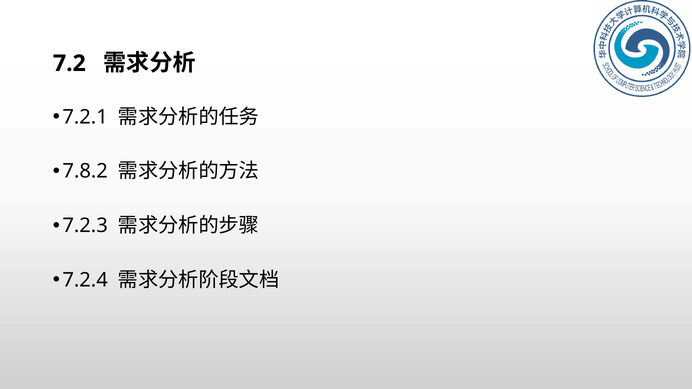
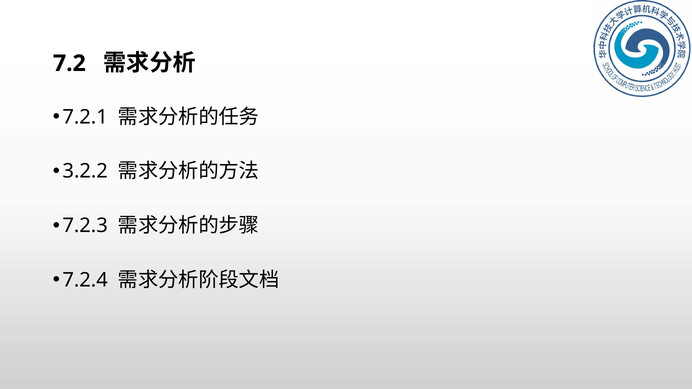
7.8.2: 7.8.2 -> 3.2.2
